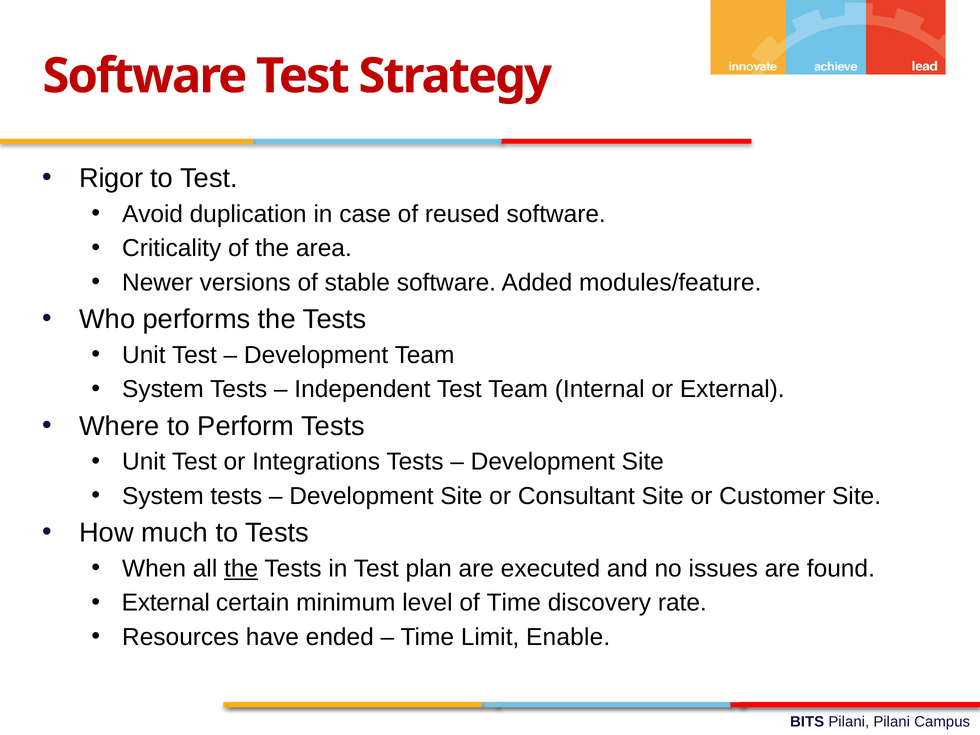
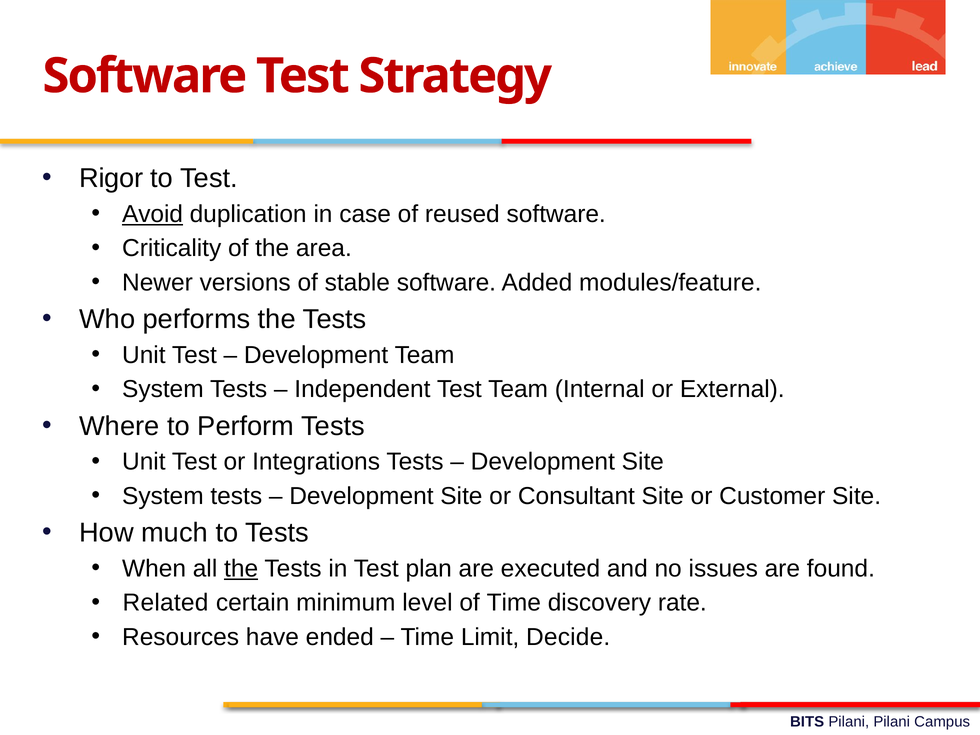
Avoid underline: none -> present
External at (166, 603): External -> Related
Enable: Enable -> Decide
